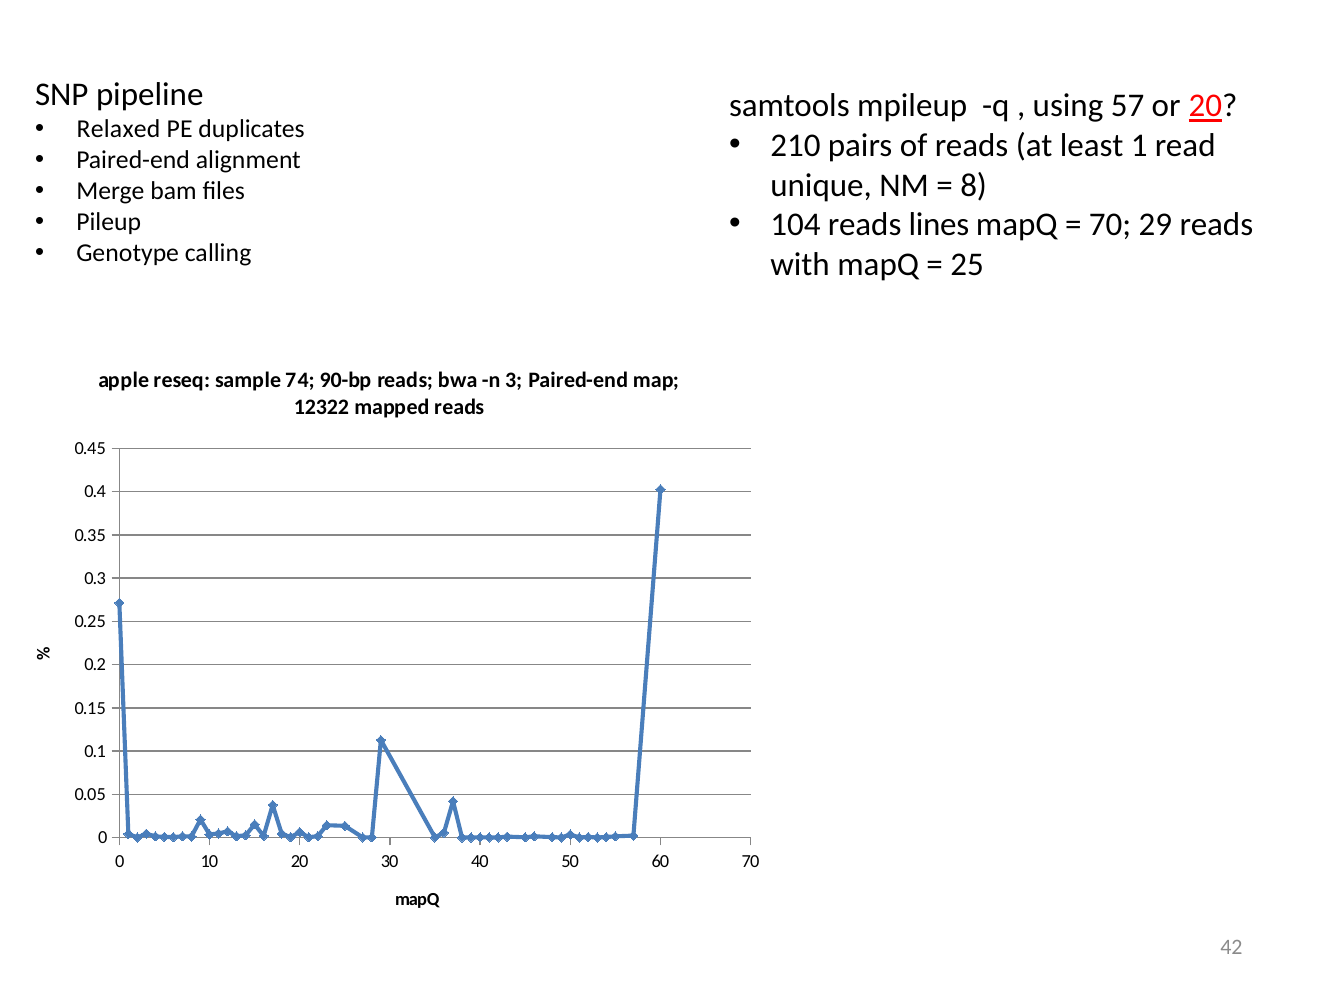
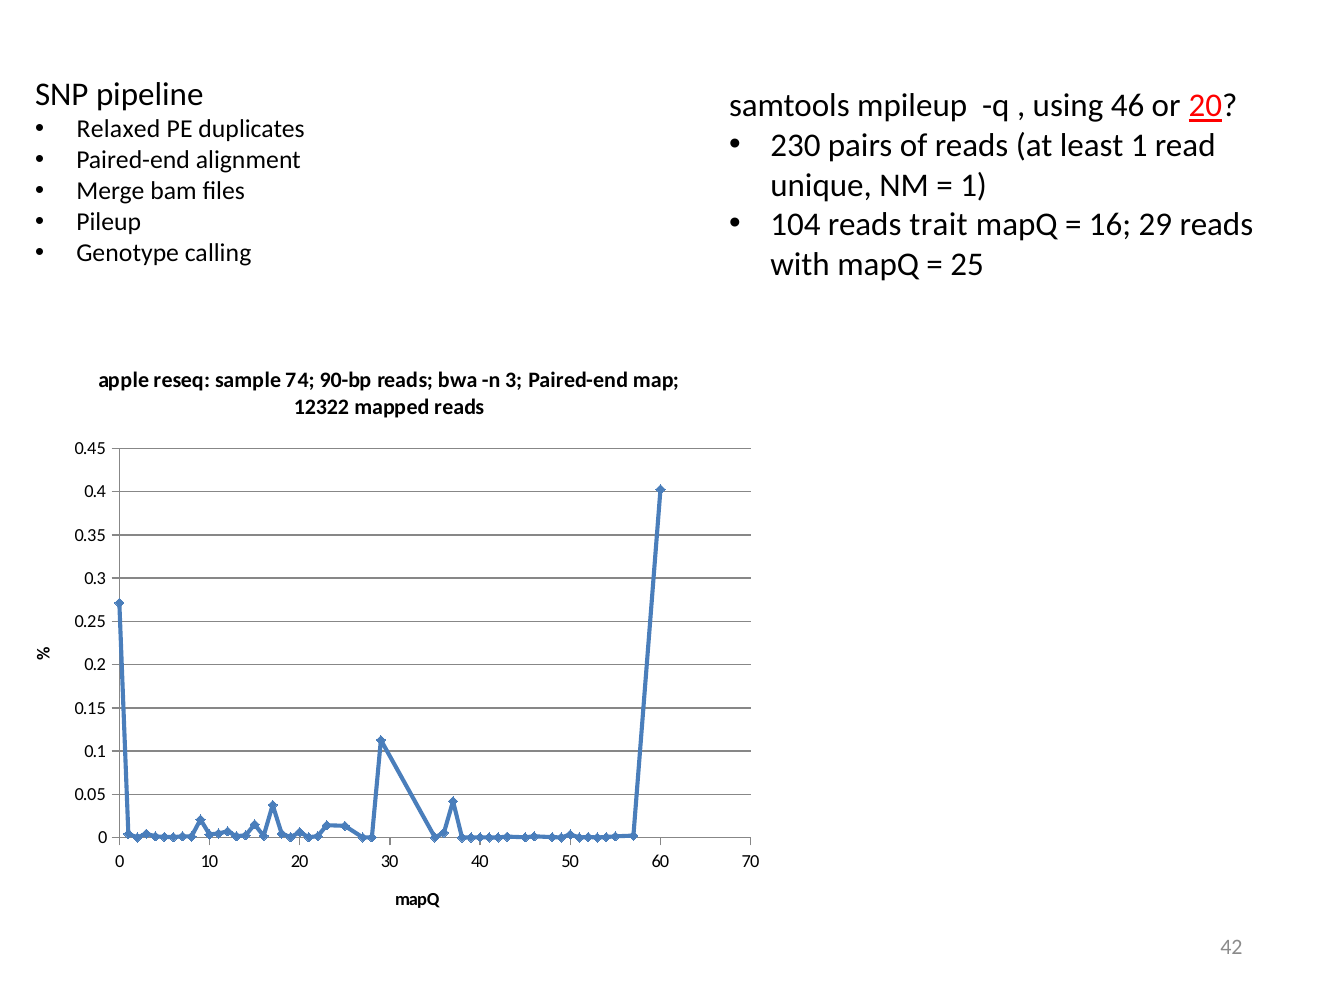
57: 57 -> 46
210: 210 -> 230
8 at (974, 185): 8 -> 1
lines: lines -> trait
70 at (1110, 225): 70 -> 16
